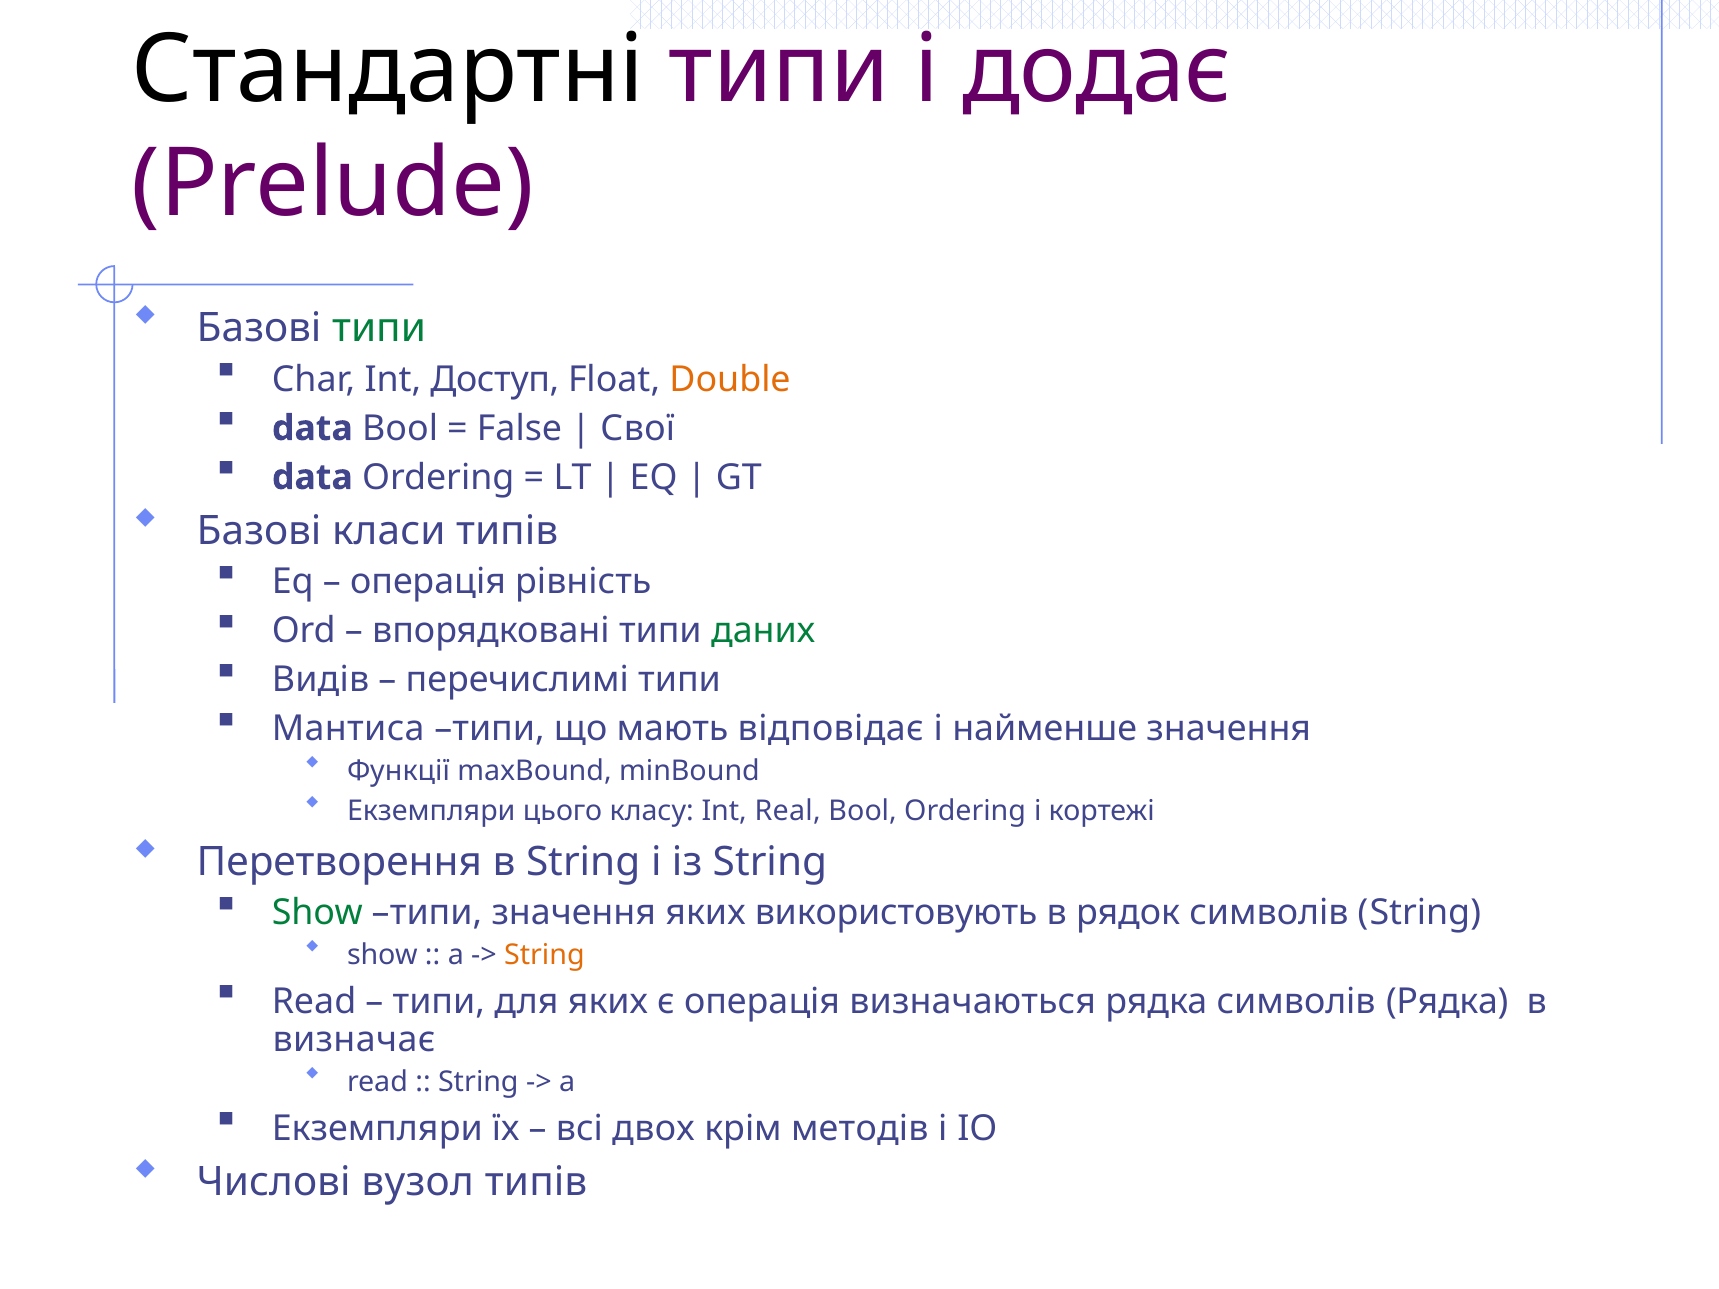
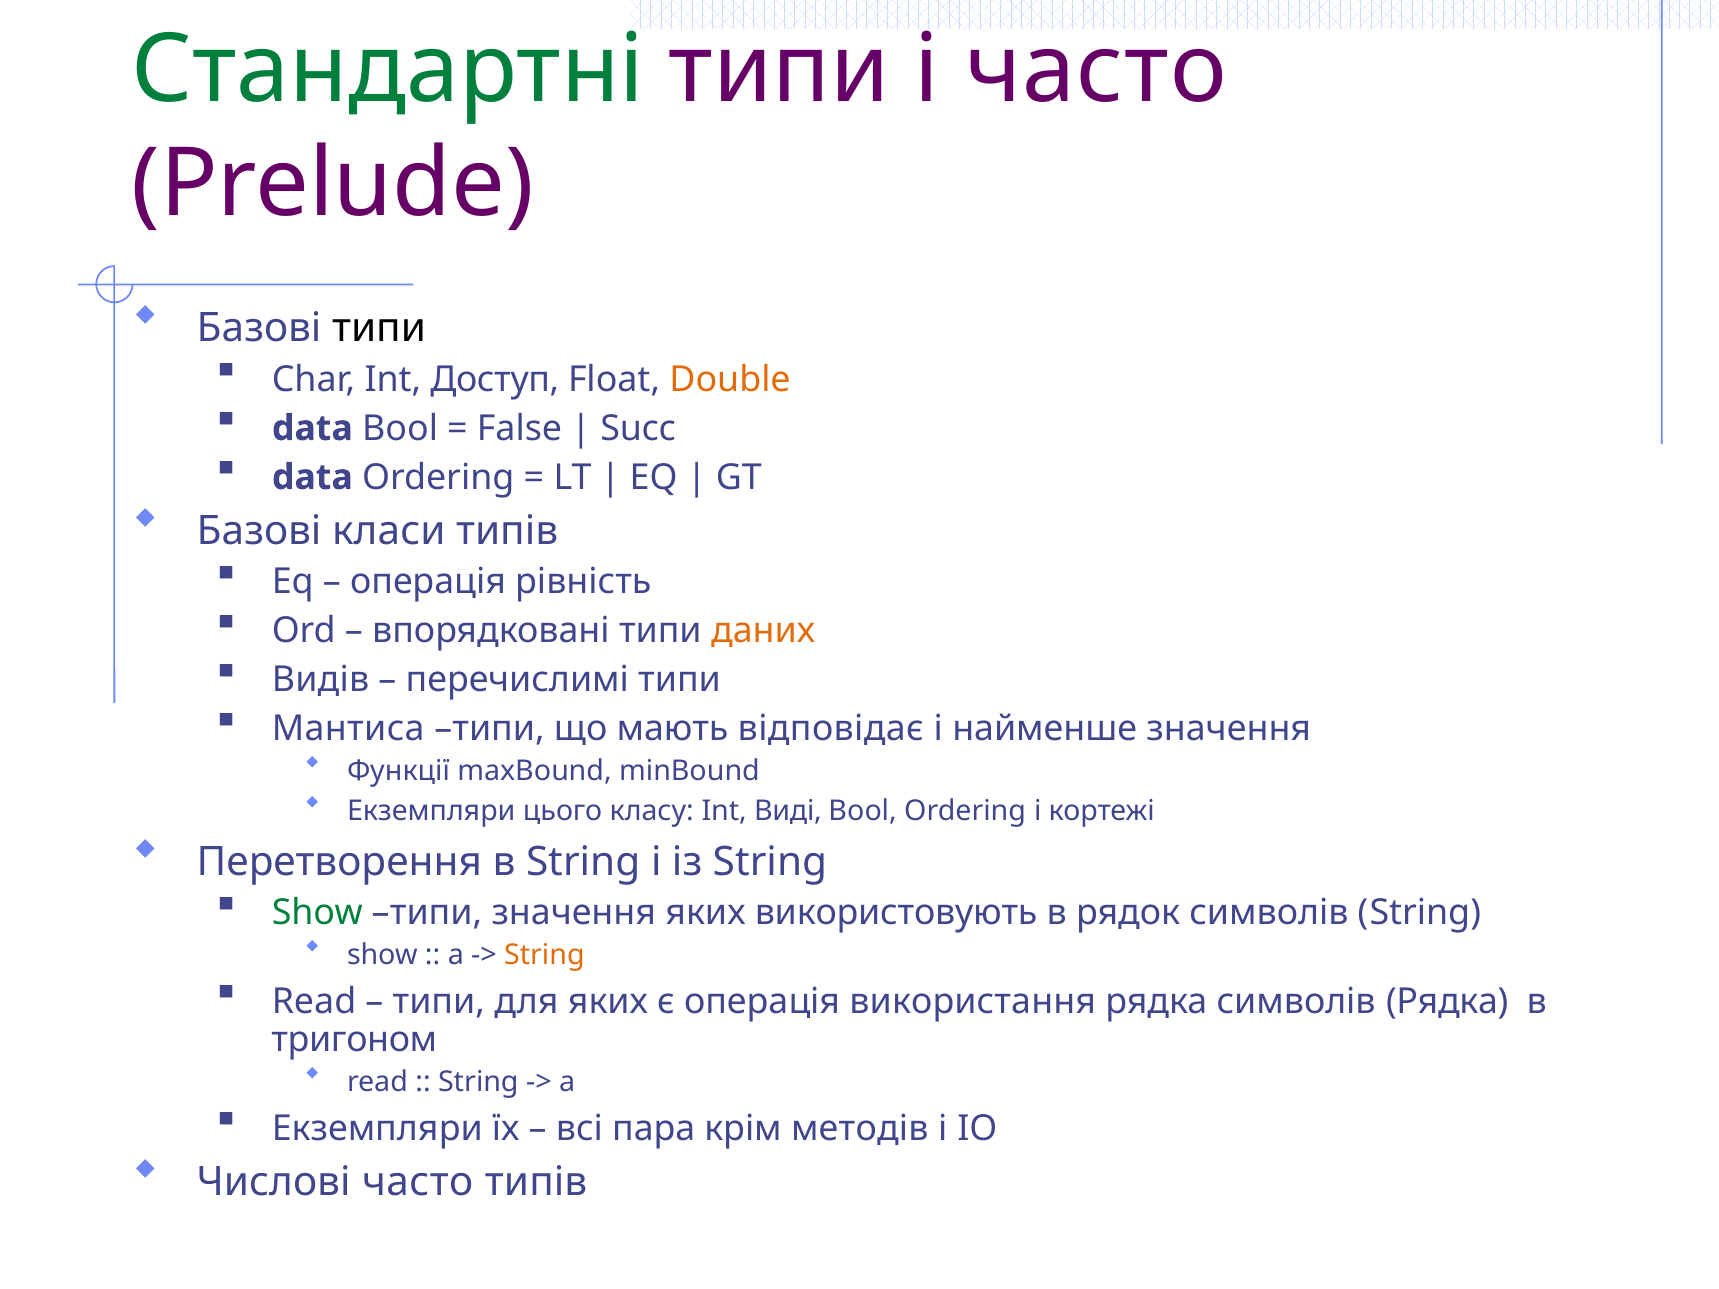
Стандартні colour: black -> green
і додає: додає -> часто
типи at (379, 328) colour: green -> black
Свої: Свої -> Succ
даних colour: green -> orange
Real: Real -> Виді
визначаються: визначаються -> використання
визначає: визначає -> тригоном
двох: двох -> пара
Числові вузол: вузол -> часто
